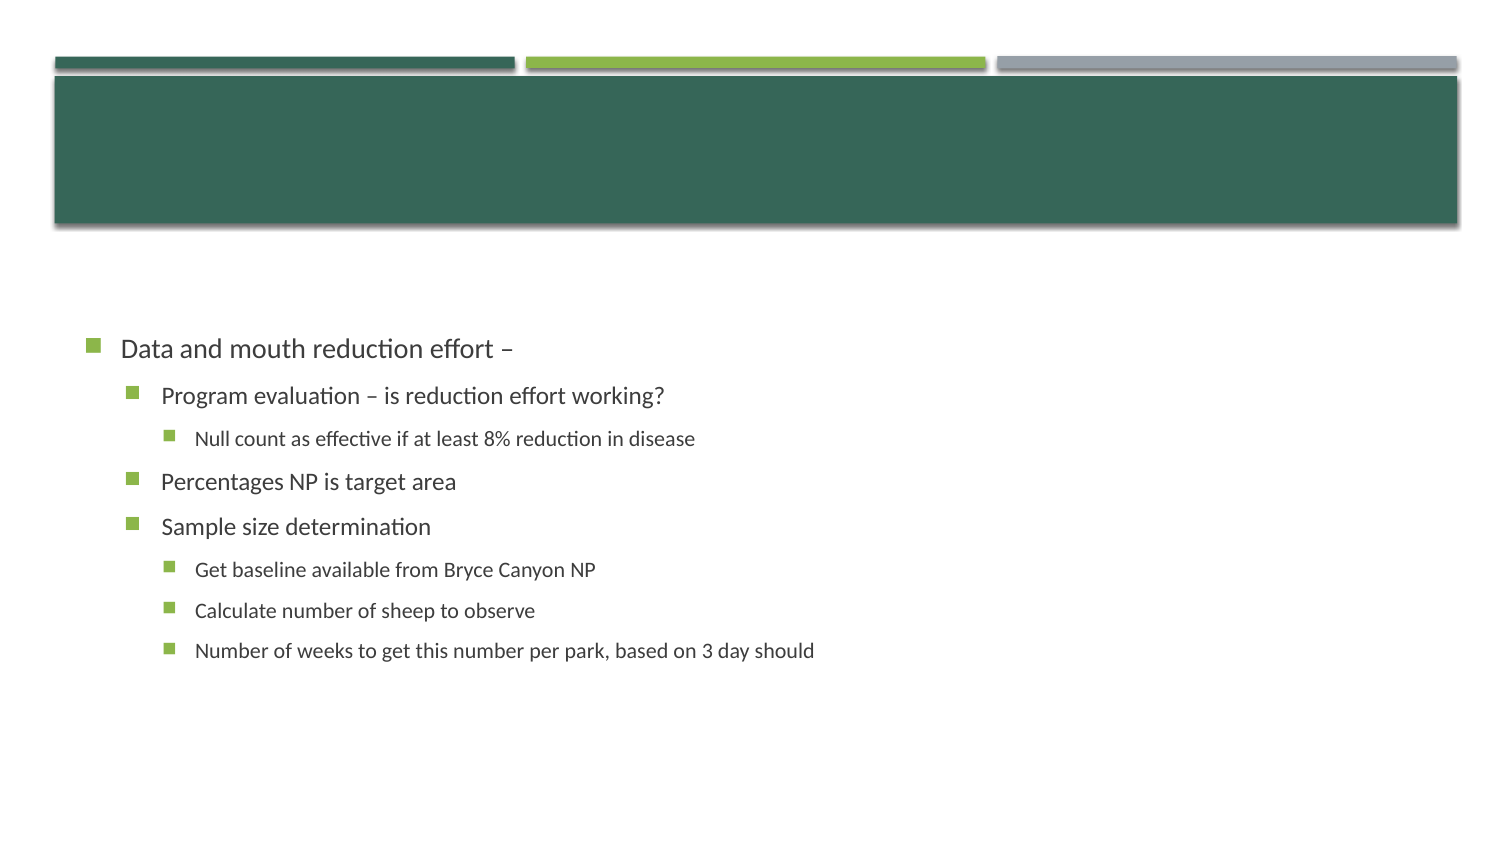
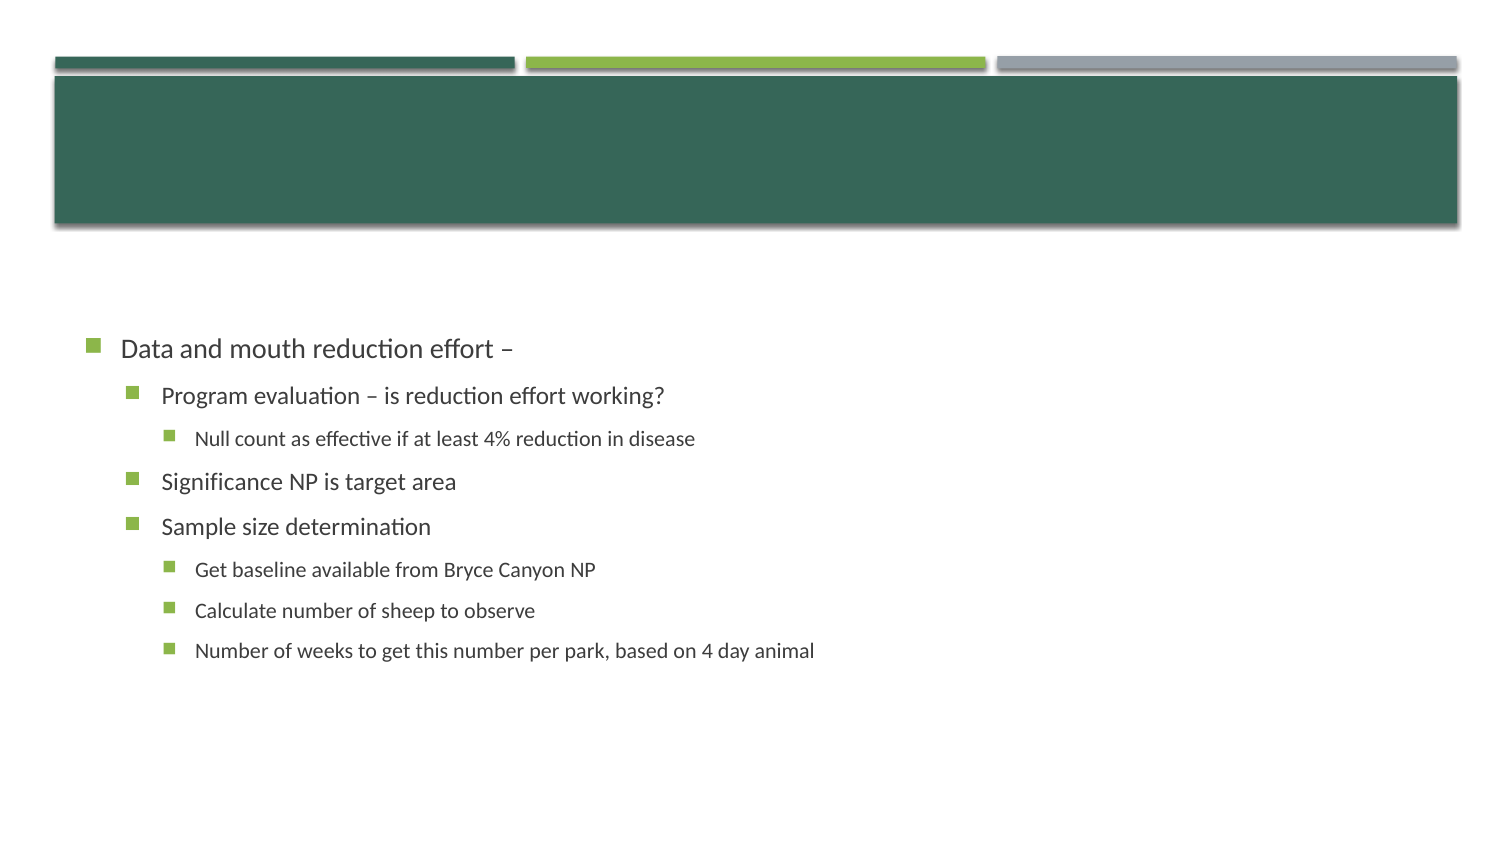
8%: 8% -> 4%
Percentages: Percentages -> Significance
3: 3 -> 4
should: should -> animal
